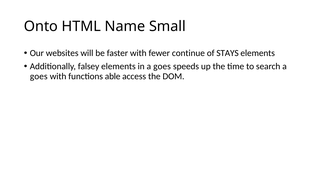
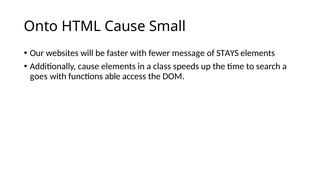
HTML Name: Name -> Cause
continue: continue -> message
Additionally falsey: falsey -> cause
in a goes: goes -> class
